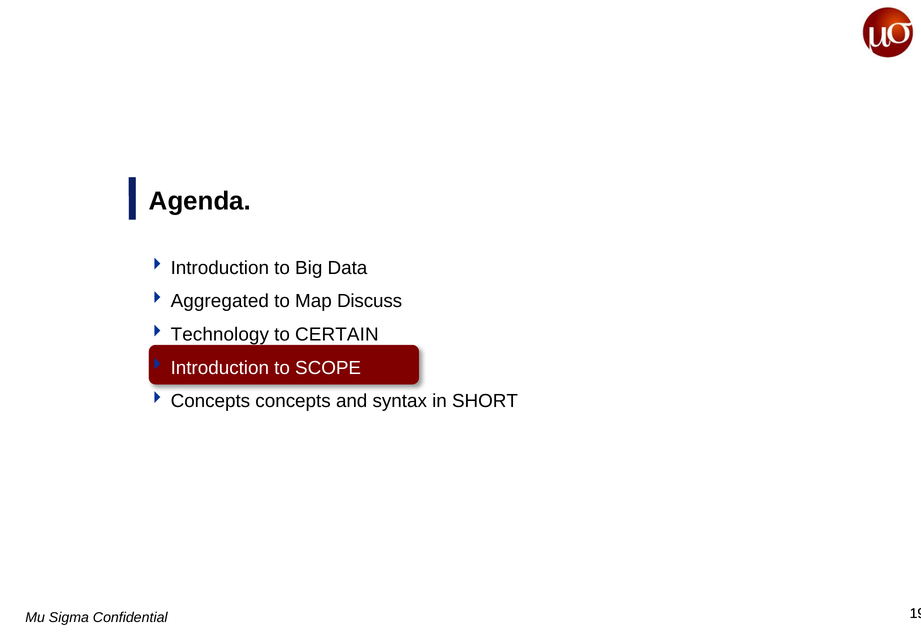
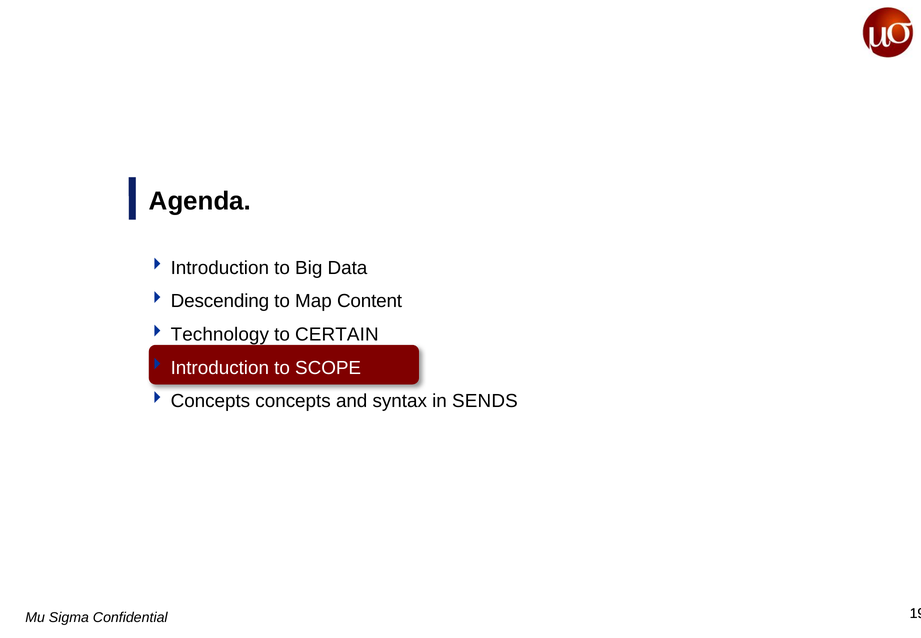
Aggregated: Aggregated -> Descending
Discuss: Discuss -> Content
SHORT: SHORT -> SENDS
